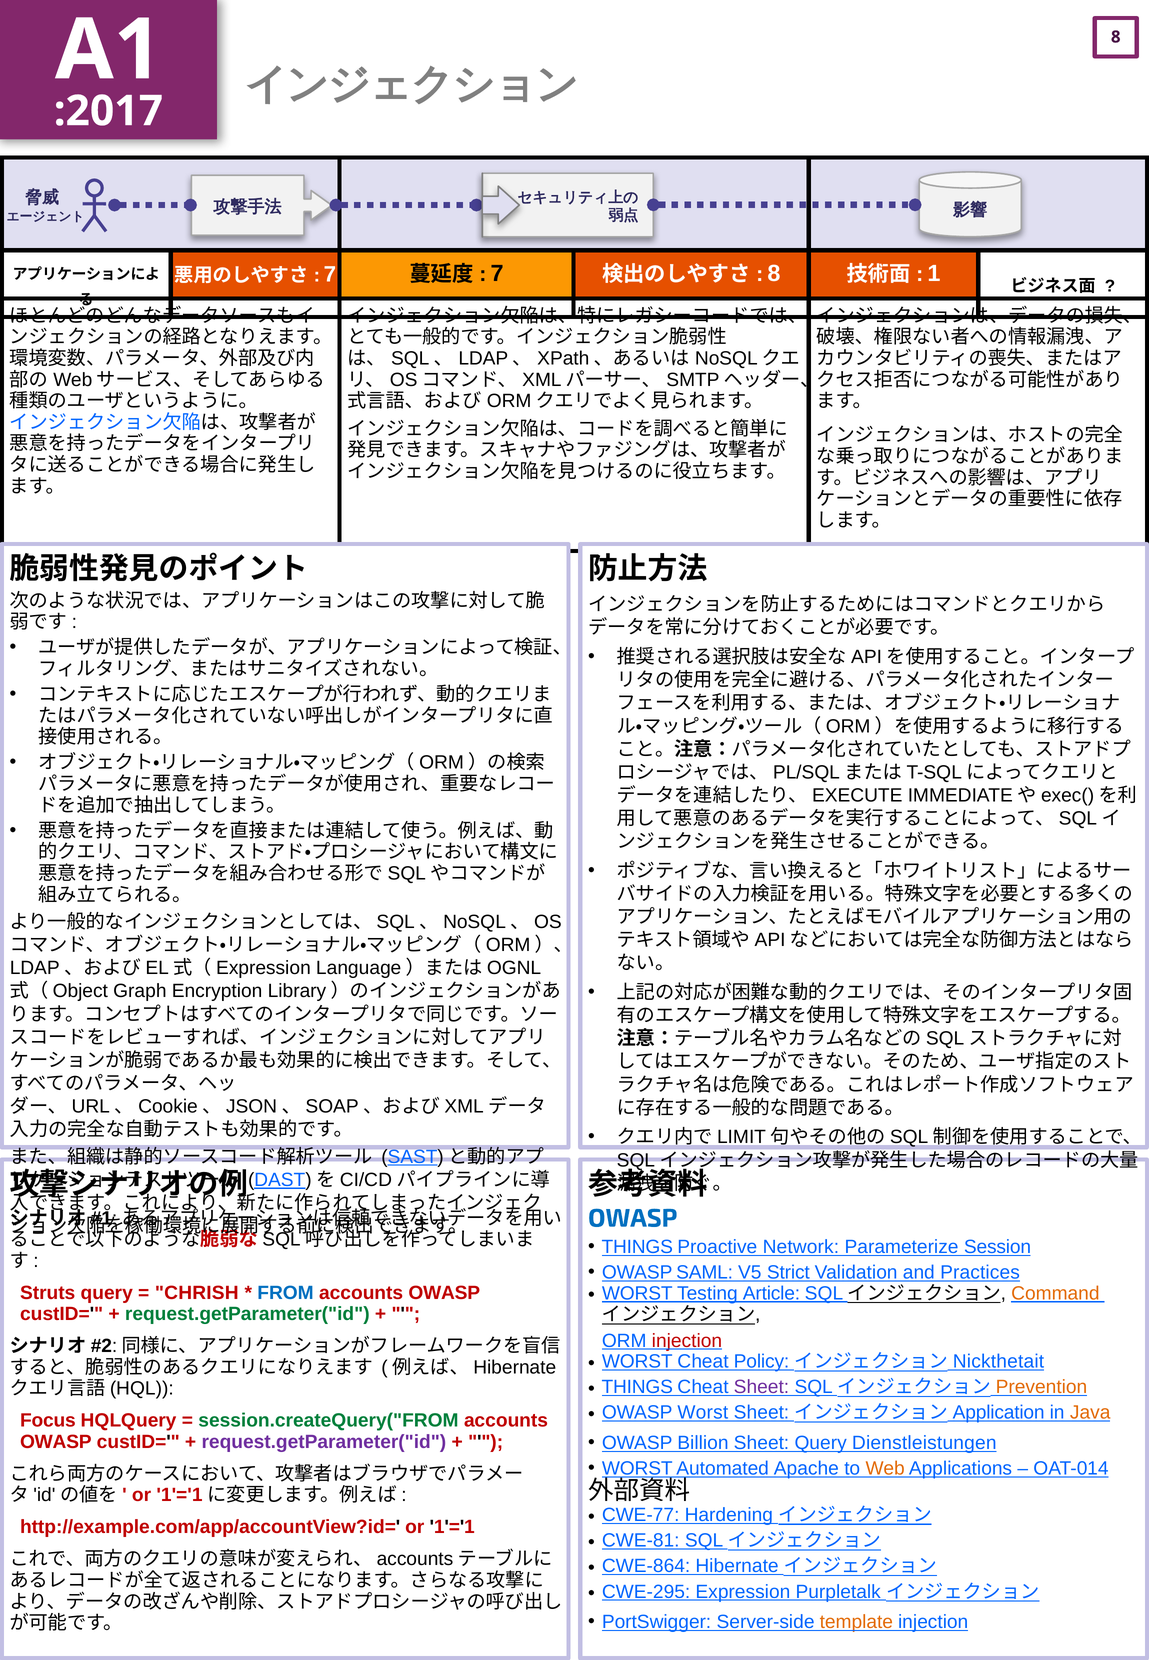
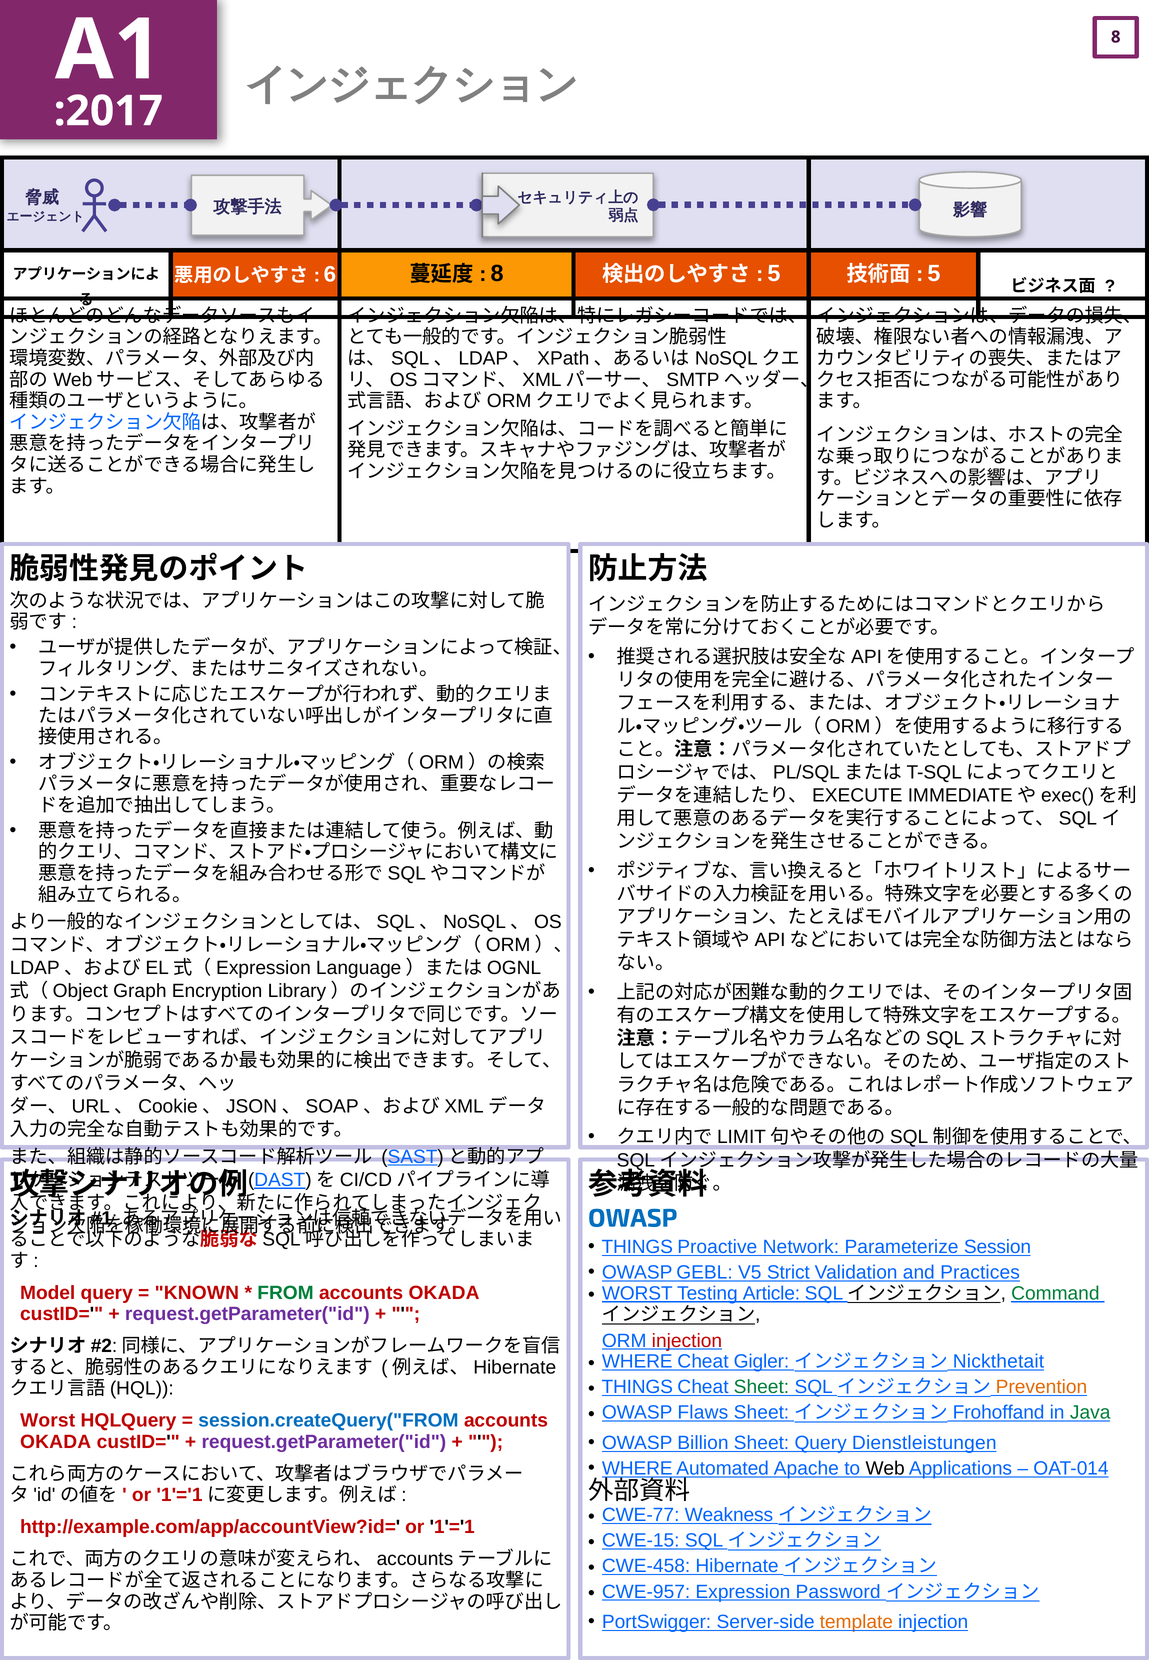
7 at (330, 274): 7 -> 6
7 at (497, 273): 7 -> 8
8 at (774, 273): 8 -> 5
1 at (934, 273): 1 -> 5
SAML: SAML -> GEBL
Struts: Struts -> Model
CHRISH: CHRISH -> KNOWN
FROM colour: blue -> green
OWASP at (444, 1292): OWASP -> OKADA
Command colour: orange -> green
request.getParameter("id at (247, 1314) colour: green -> purple
WORST at (637, 1361): WORST -> WHERE
Policy: Policy -> Gigler
Sheet at (761, 1387) colour: purple -> green
OWASP Worst: Worst -> Flaws
Application: Application -> Frohoffand
Java colour: orange -> green
Focus at (48, 1420): Focus -> Worst
session.createQuery("FROM colour: green -> blue
OWASP at (56, 1442): OWASP -> OKADA
WORST at (637, 1468): WORST -> WHERE
Web colour: orange -> black
Hardening: Hardening -> Weakness
CWE-81: CWE-81 -> CWE-15
CWE-864: CWE-864 -> CWE-458
CWE-295: CWE-295 -> CWE-957
Purpletalk: Purpletalk -> Password
